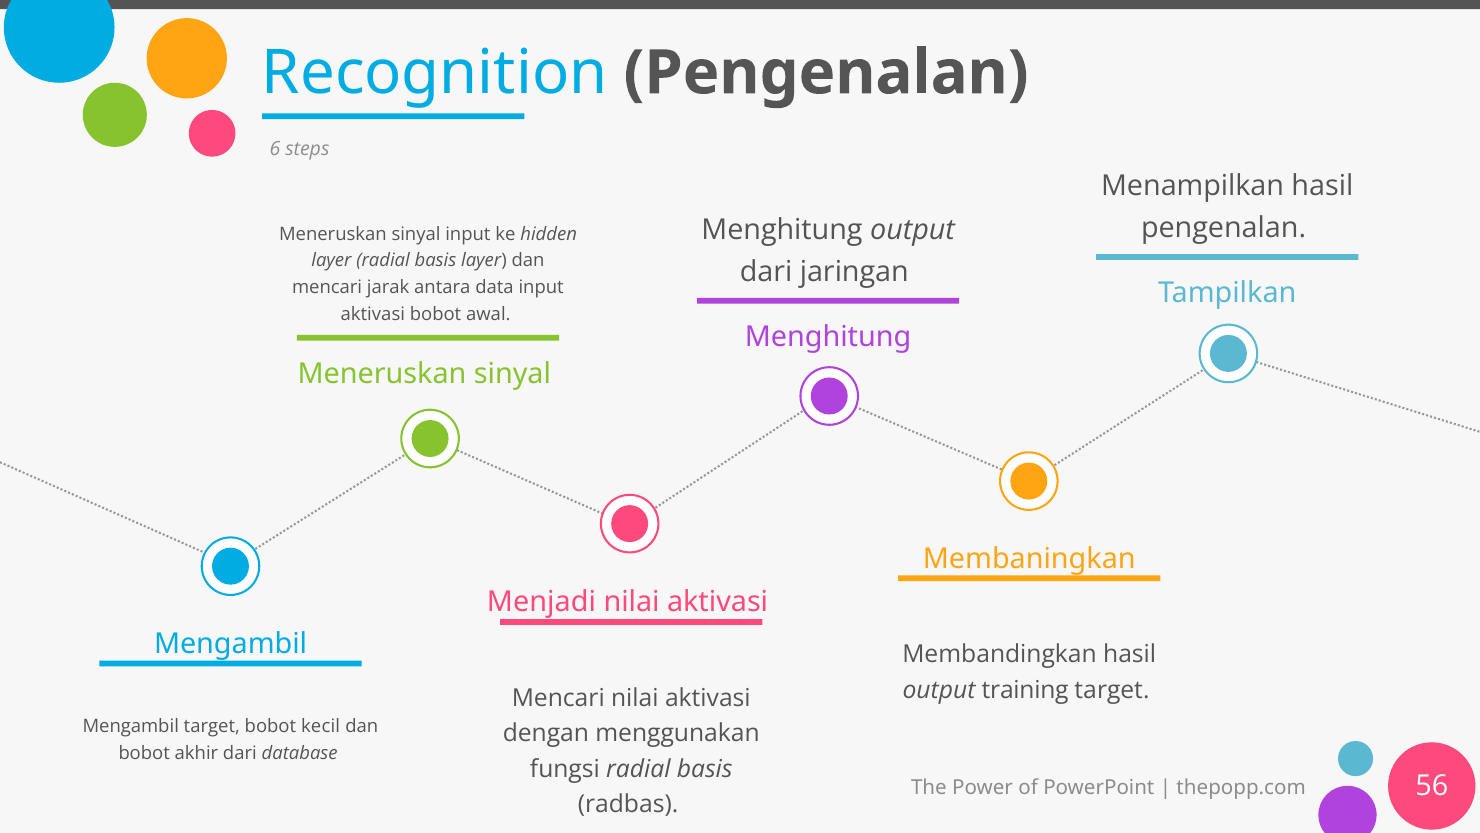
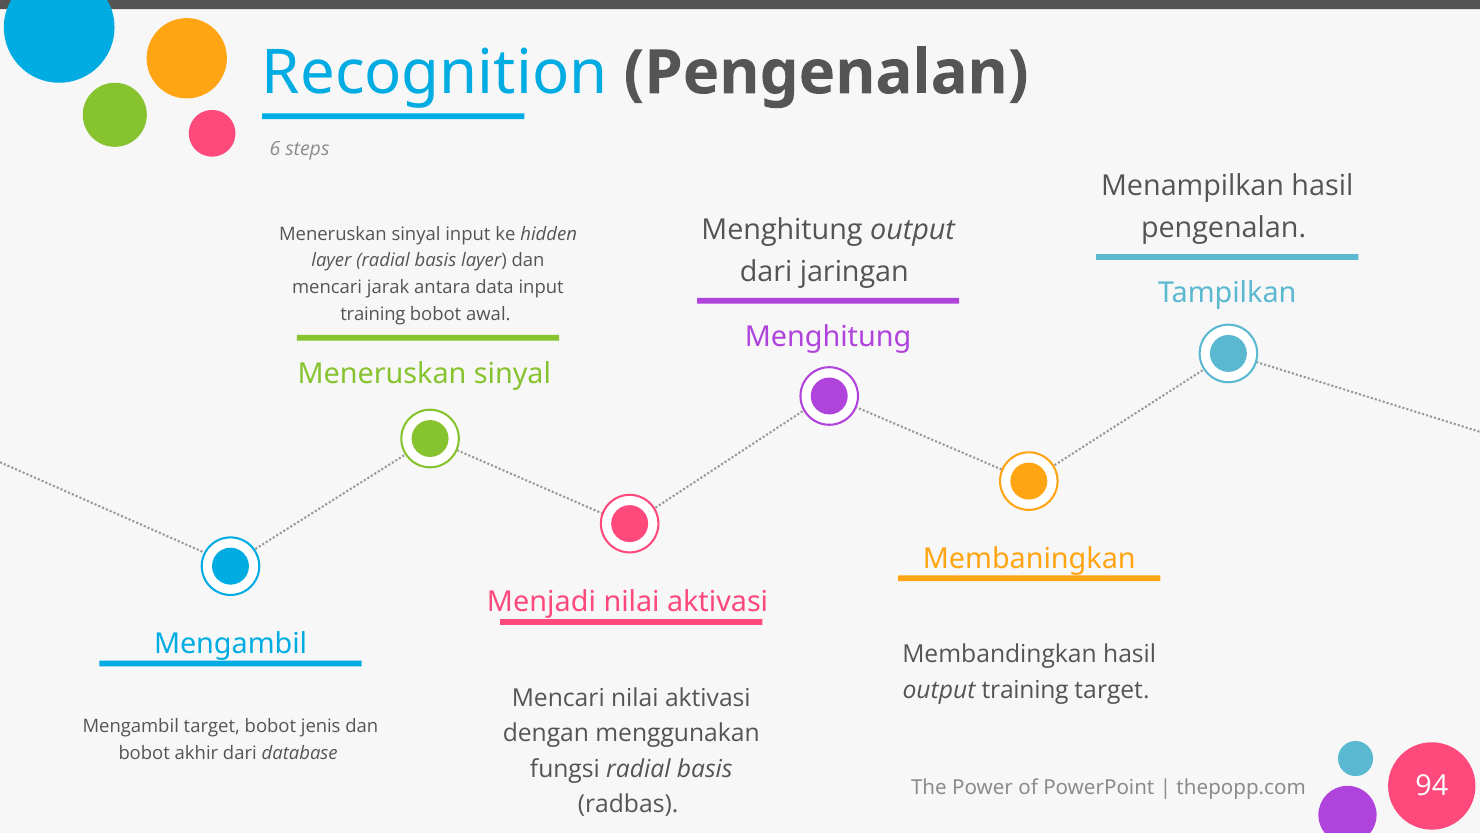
aktivasi at (373, 314): aktivasi -> training
kecil: kecil -> jenis
56: 56 -> 94
